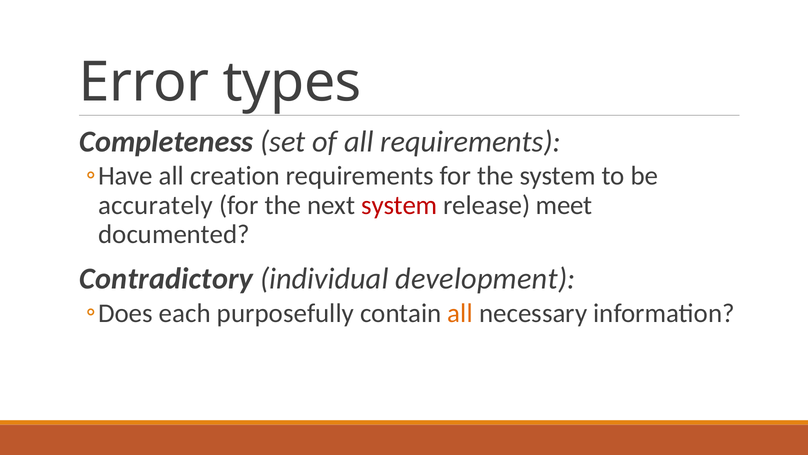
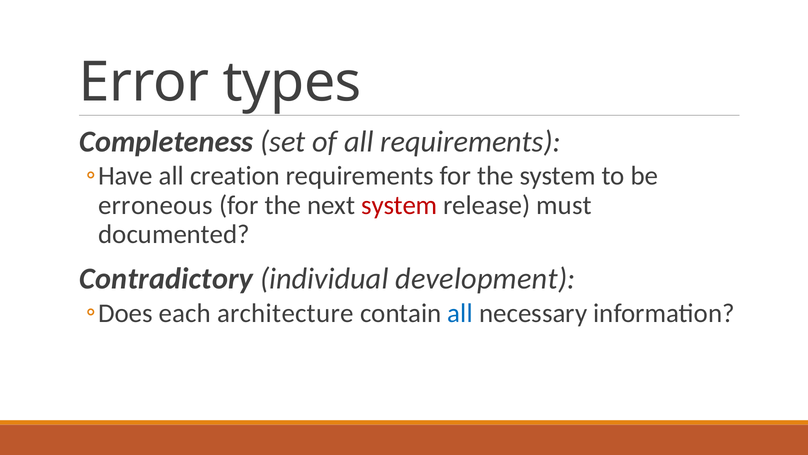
accurately: accurately -> erroneous
meet: meet -> must
purposefully: purposefully -> architecture
all at (460, 313) colour: orange -> blue
